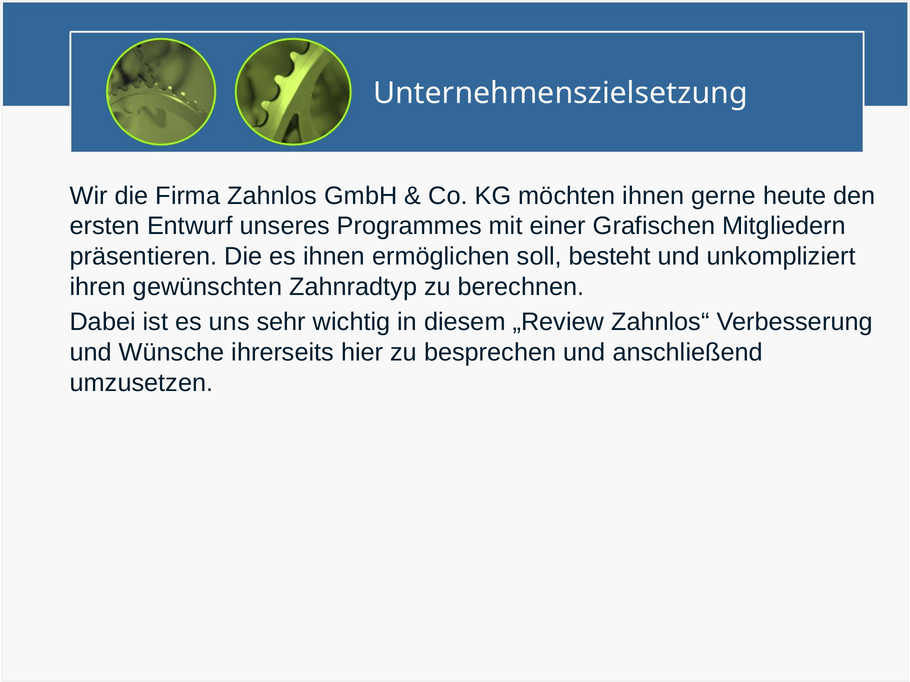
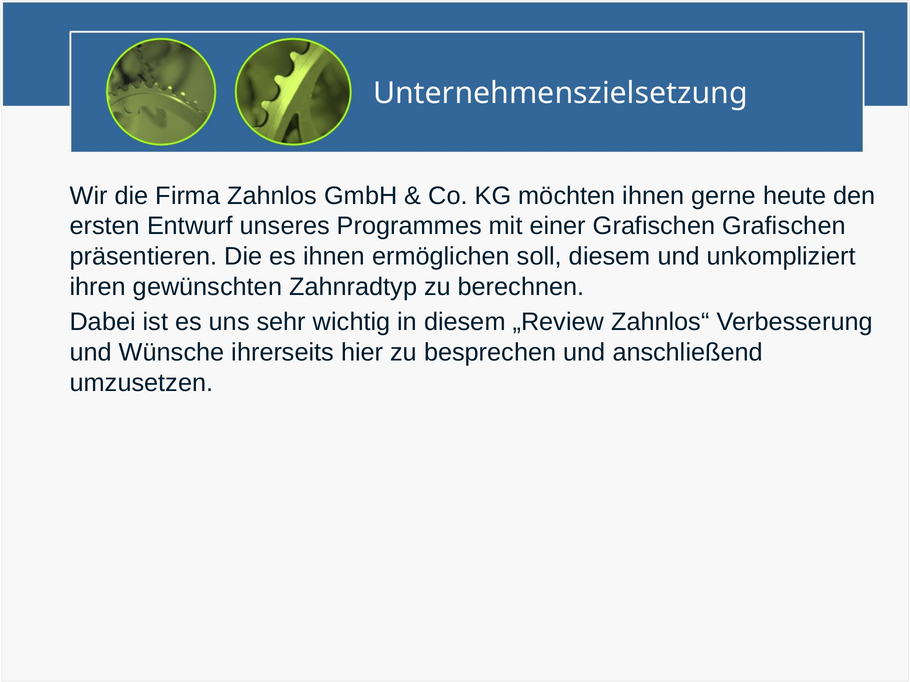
Grafischen Mitgliedern: Mitgliedern -> Grafischen
soll besteht: besteht -> diesem
